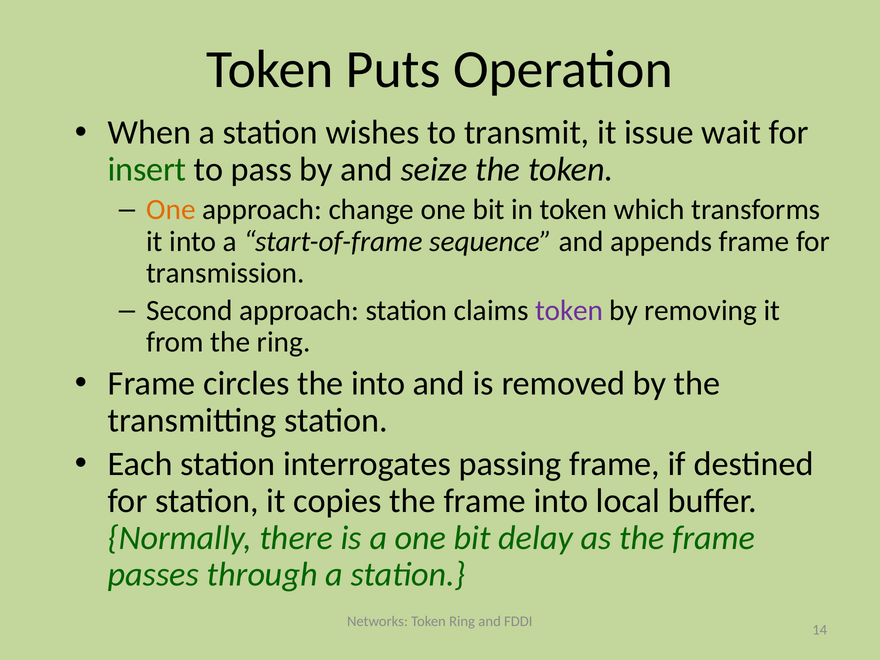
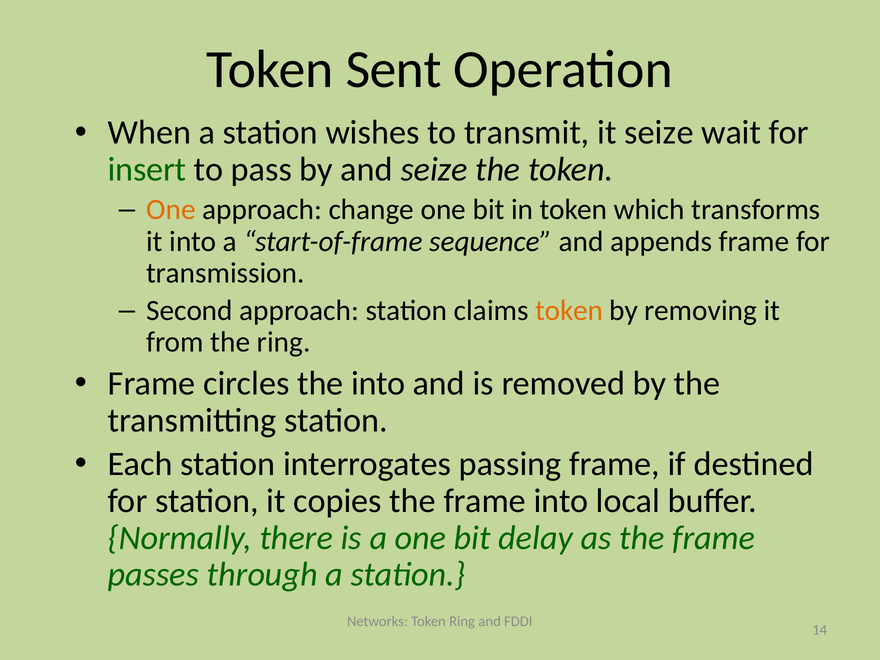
Puts: Puts -> Sent
it issue: issue -> seize
token at (569, 311) colour: purple -> orange
